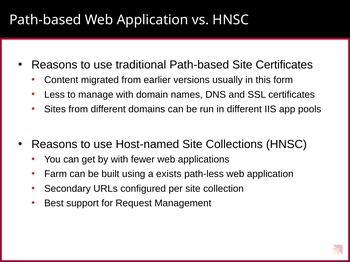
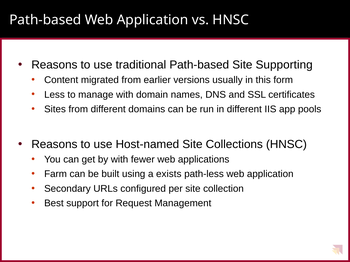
Site Certificates: Certificates -> Supporting
